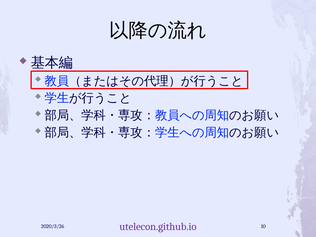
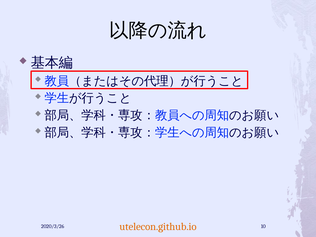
utelecon.github.io colour: purple -> orange
